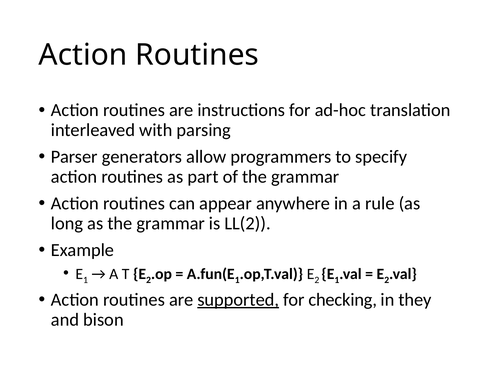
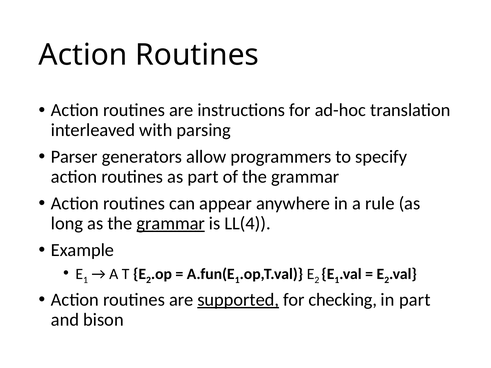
grammar at (171, 224) underline: none -> present
LL(2: LL(2 -> LL(4
in they: they -> part
